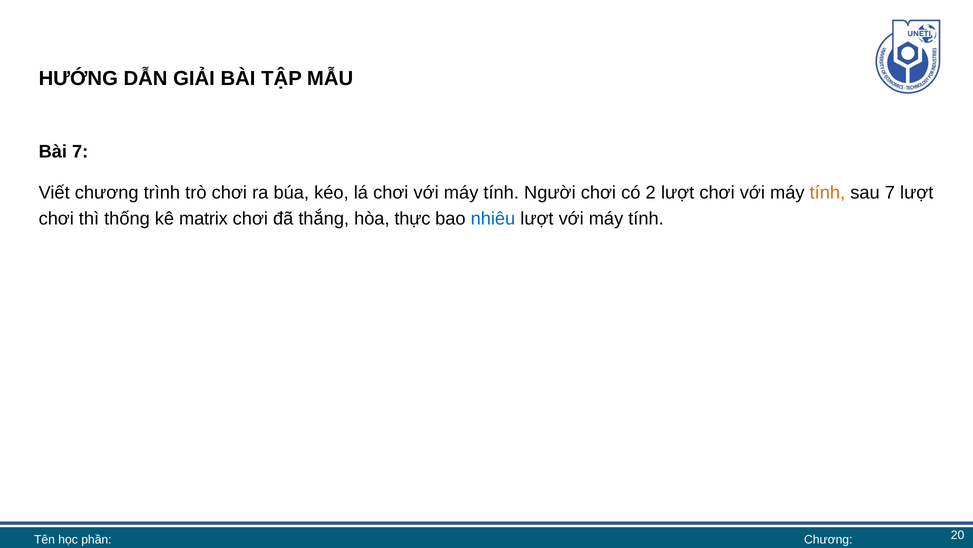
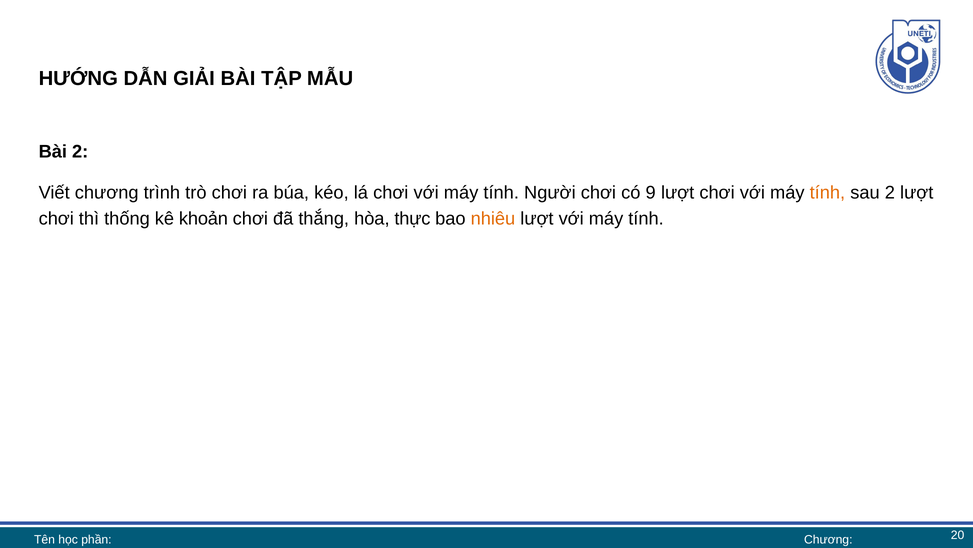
Bài 7: 7 -> 2
2: 2 -> 9
sau 7: 7 -> 2
matrix: matrix -> khoản
nhiêu colour: blue -> orange
